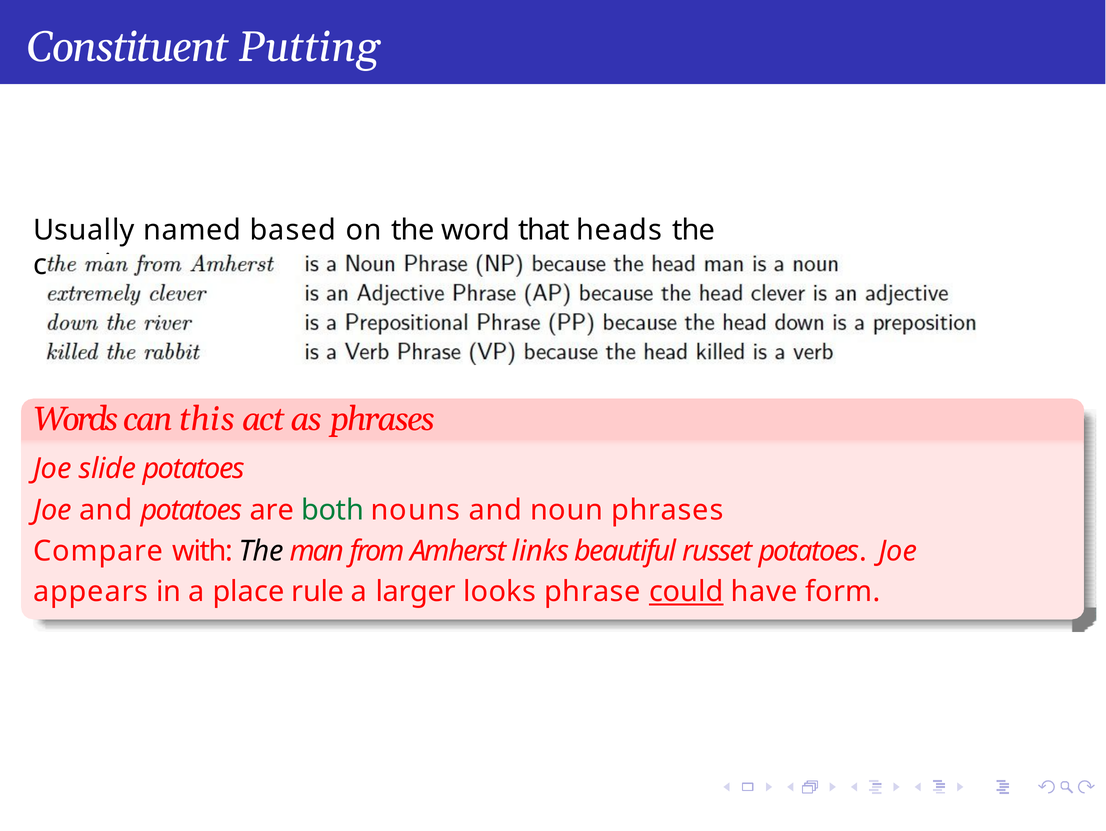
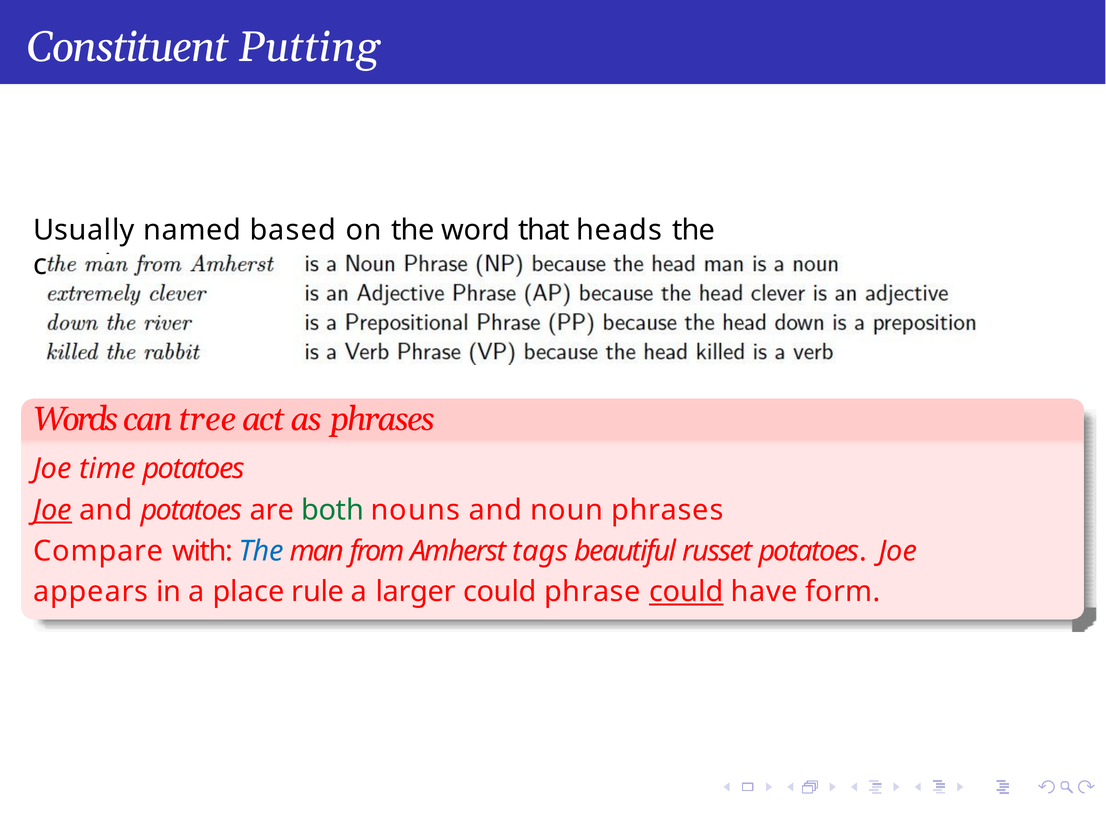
this: this -> tree
slide: slide -> time
Joe at (53, 510) underline: none -> present
The at (261, 550) colour: black -> blue
links: links -> tags
larger looks: looks -> could
